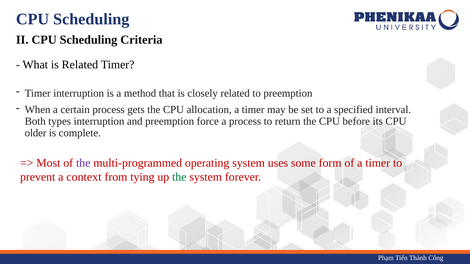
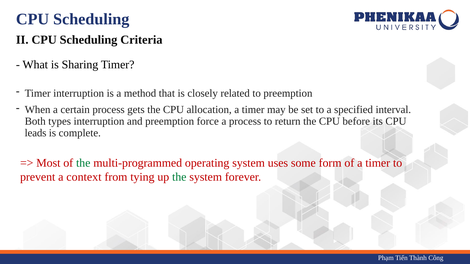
is Related: Related -> Sharing
older: older -> leads
the at (83, 163) colour: purple -> green
